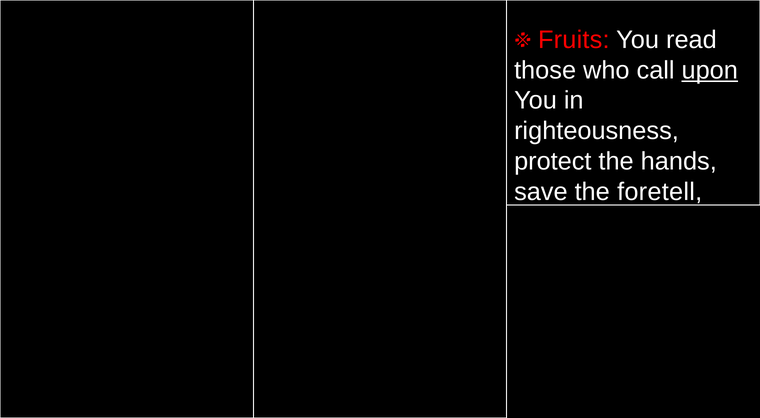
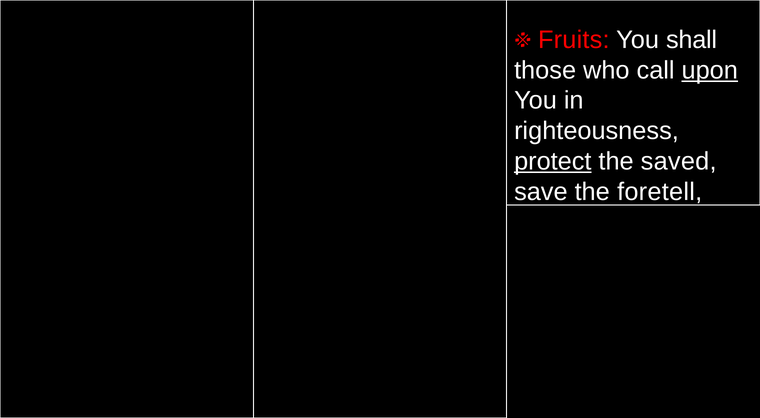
read: read -> shall
protect underline: none -> present
hands: hands -> saved
